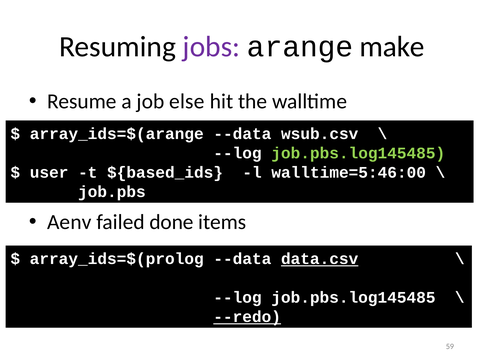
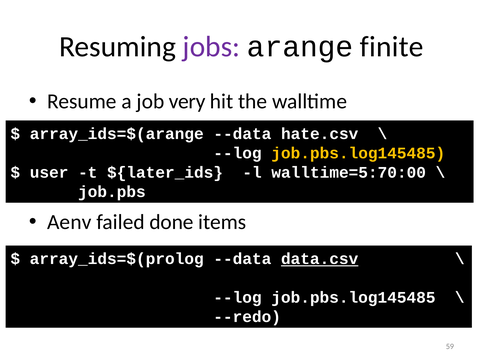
make: make -> finite
else: else -> very
wsub.csv: wsub.csv -> hate.csv
job.pbs.log145485 at (358, 153) colour: light green -> yellow
${based_ids: ${based_ids -> ${later_ids
walltime=5:46:00: walltime=5:46:00 -> walltime=5:70:00
--redo underline: present -> none
